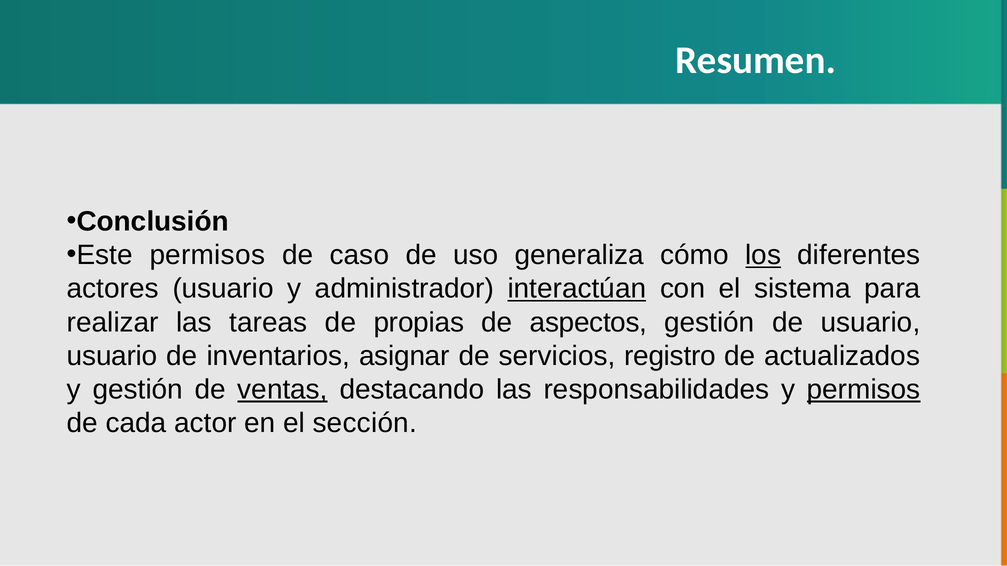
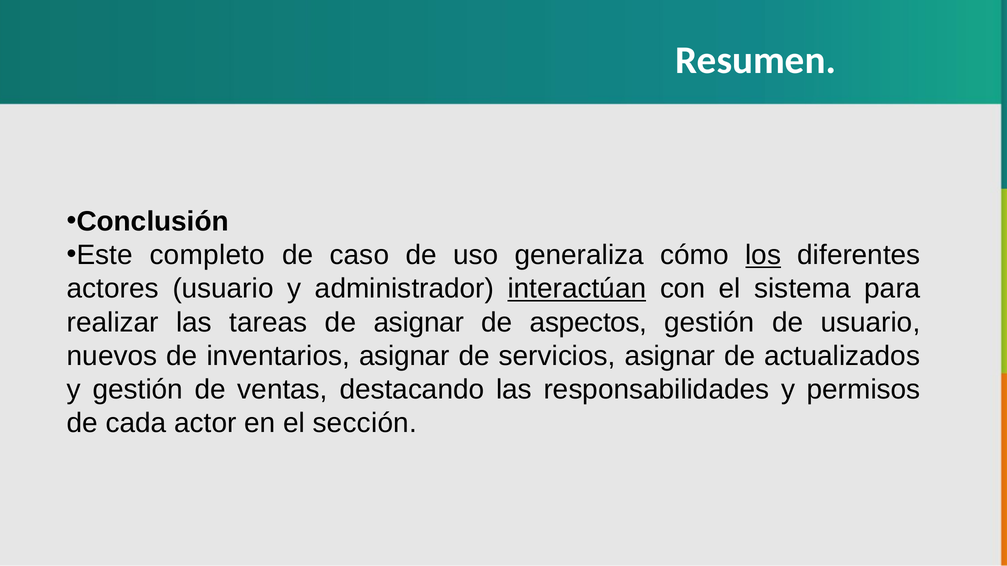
Este permisos: permisos -> completo
de propias: propias -> asignar
usuario at (112, 356): usuario -> nuevos
servicios registro: registro -> asignar
ventas underline: present -> none
permisos at (864, 390) underline: present -> none
